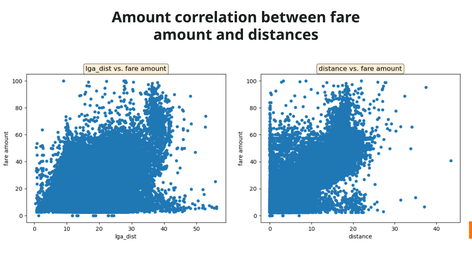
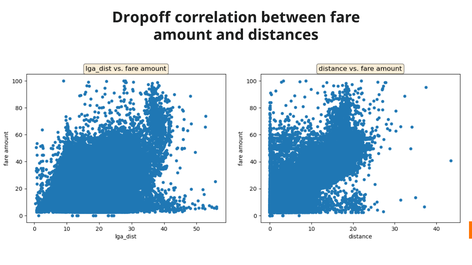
Amount at (141, 17): Amount -> Dropoff
